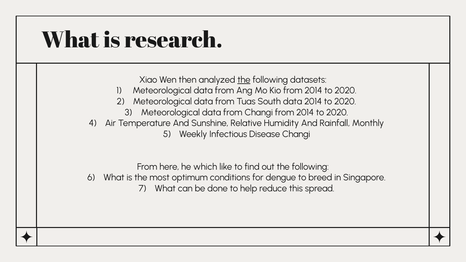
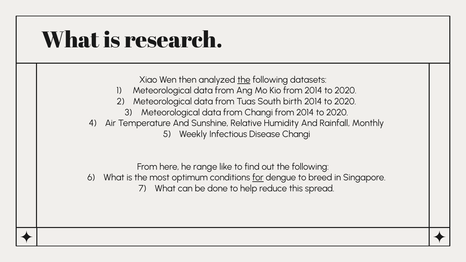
South data: data -> birth
which: which -> range
for underline: none -> present
